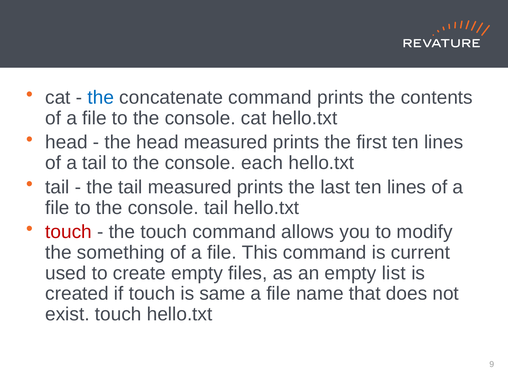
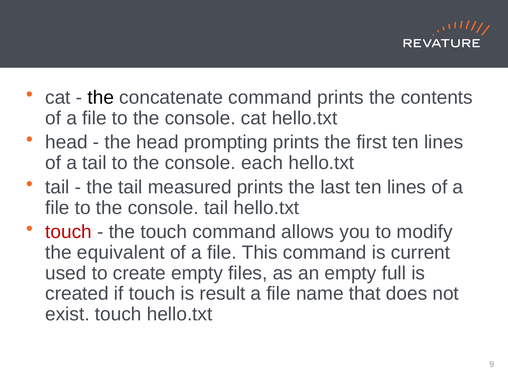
the at (101, 98) colour: blue -> black
head measured: measured -> prompting
something: something -> equivalent
list: list -> full
same: same -> result
